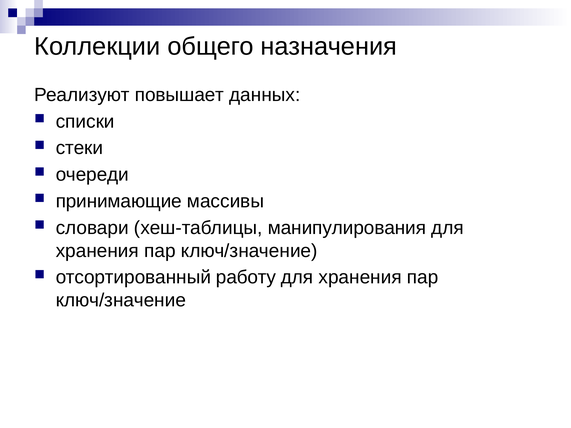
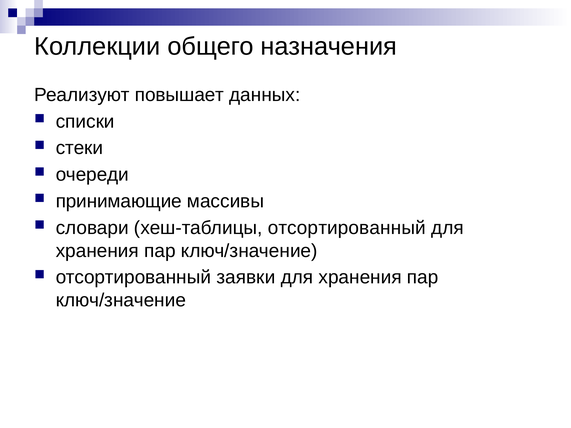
хеш-таблицы манипулирования: манипулирования -> отсортированный
работу: работу -> заявки
